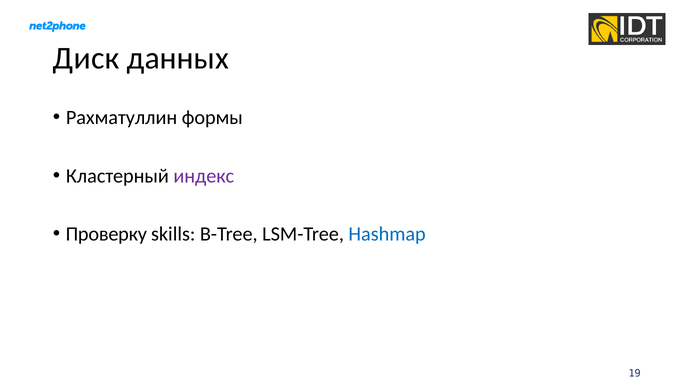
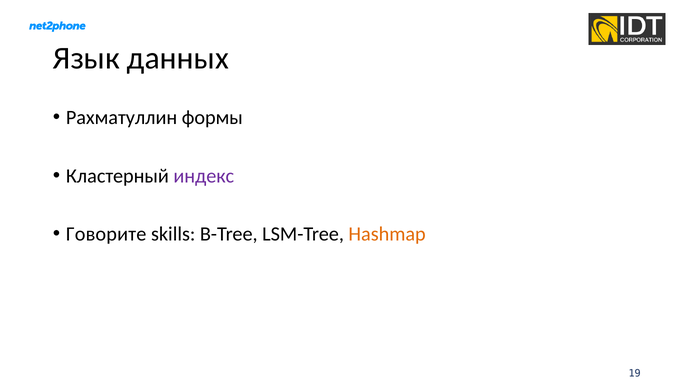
Диск: Диск -> Язык
Проверку: Проверку -> Говорите
Hashmap colour: blue -> orange
